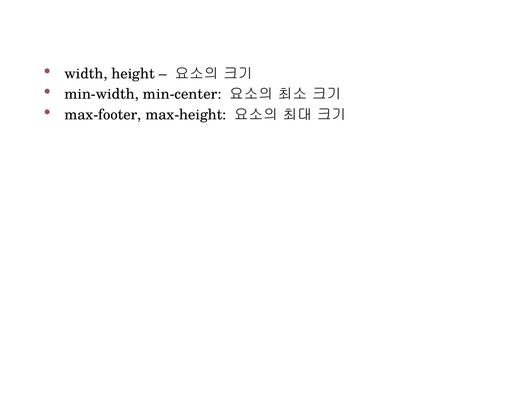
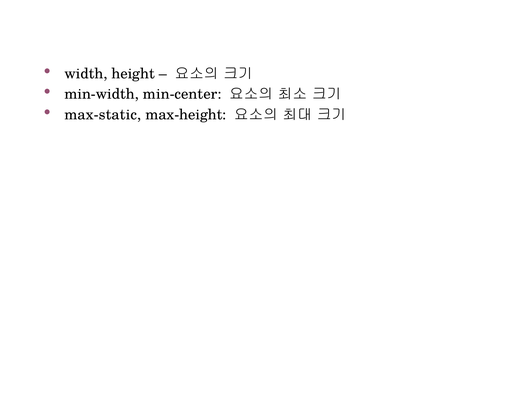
max-footer: max-footer -> max-static
